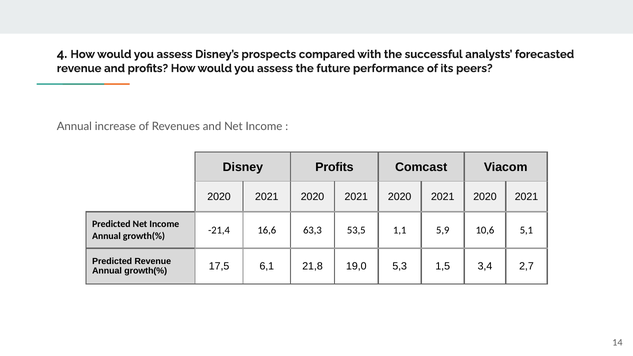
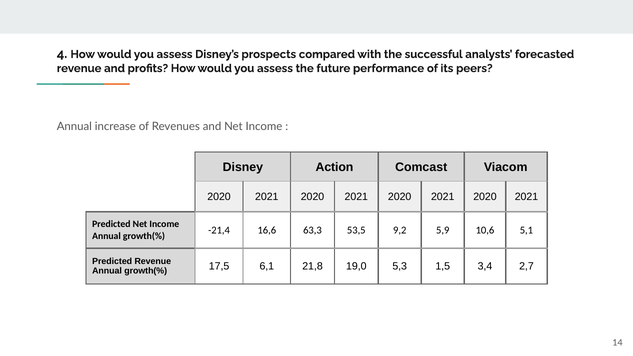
Disney Profits: Profits -> Action
1,1: 1,1 -> 9,2
